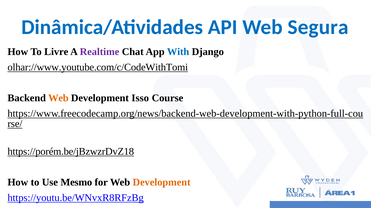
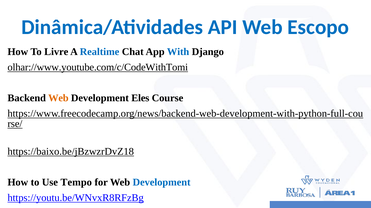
Segura: Segura -> Escopo
Realtime colour: purple -> blue
Isso: Isso -> Eles
https://porém.be/jBzwzrDvZ18: https://porém.be/jBzwzrDvZ18 -> https://baixo.be/jBzwzrDvZ18
Mesmo: Mesmo -> Tempo
Development at (162, 183) colour: orange -> blue
